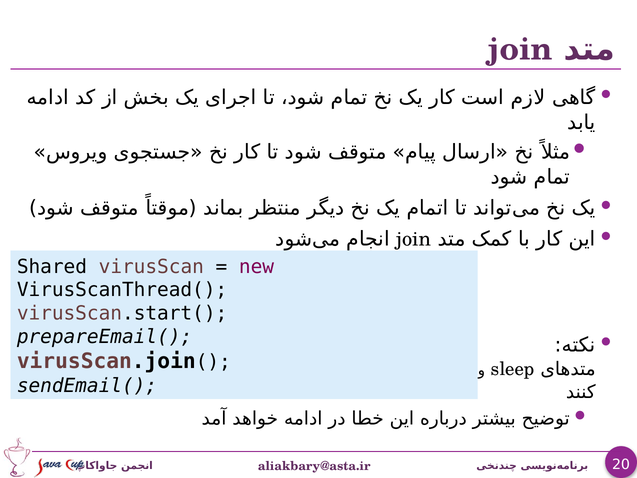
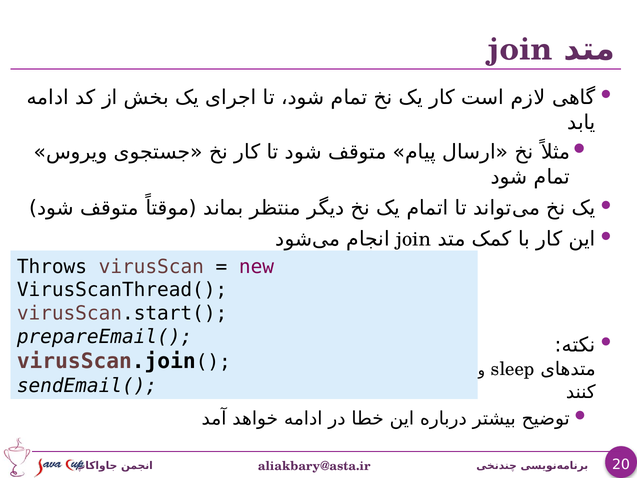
Shared: Shared -> Throws
